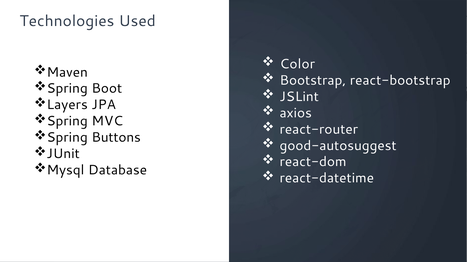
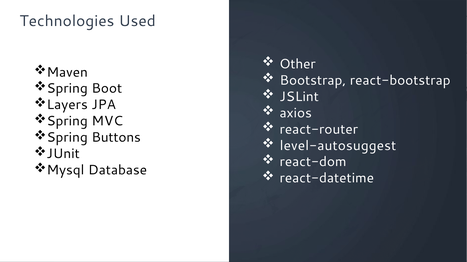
Color: Color -> Other
good-autosuggest: good-autosuggest -> level-autosuggest
